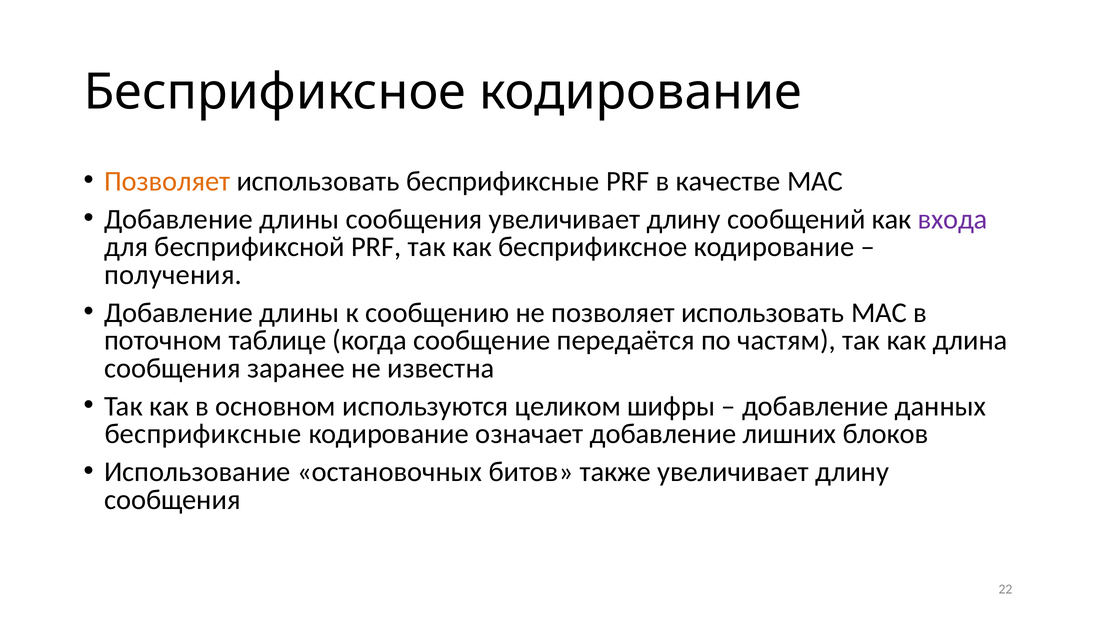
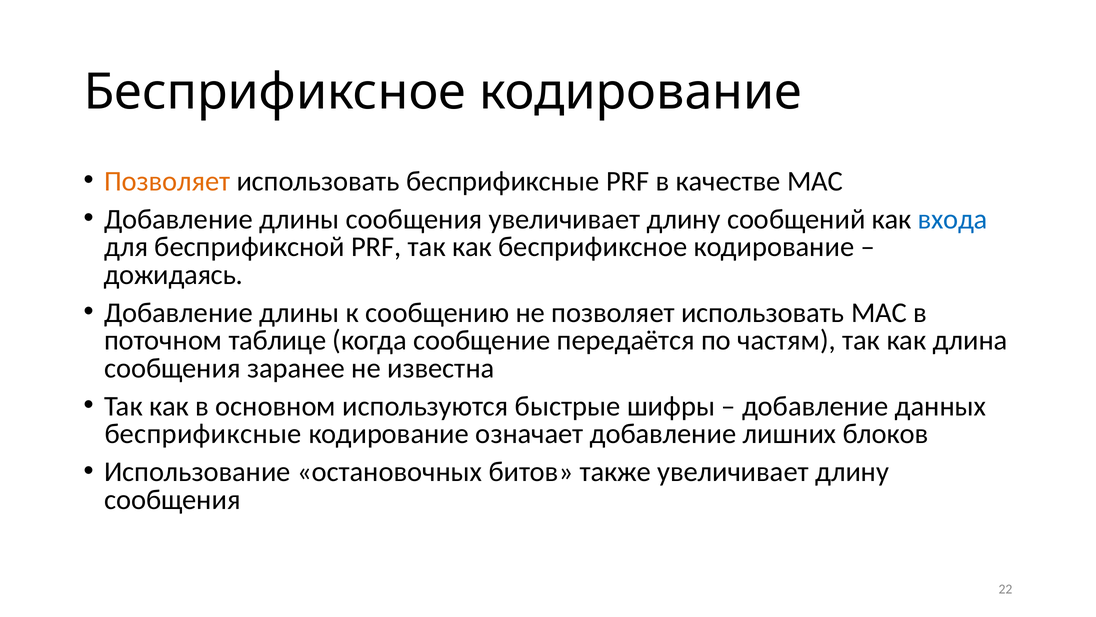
входа colour: purple -> blue
получения: получения -> дожидаясь
целиком: целиком -> быстрые
